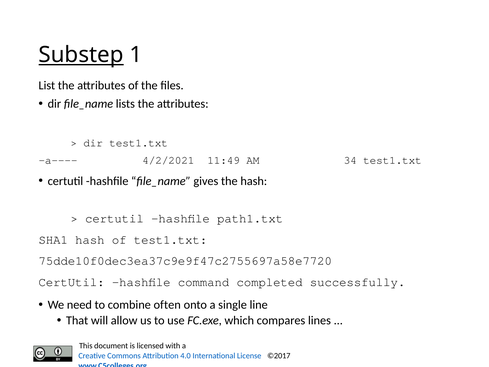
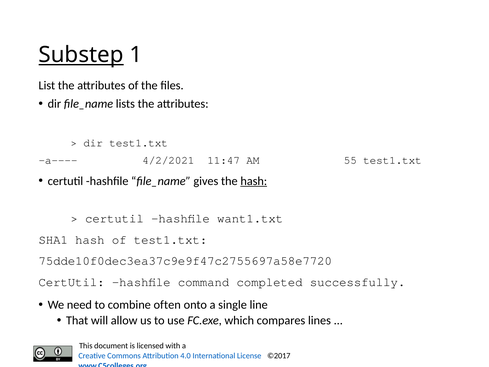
11:49: 11:49 -> 11:47
34: 34 -> 55
hash at (254, 181) underline: none -> present
path1.txt: path1.txt -> want1.txt
